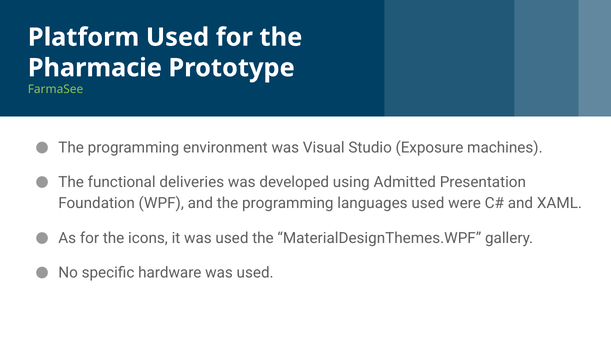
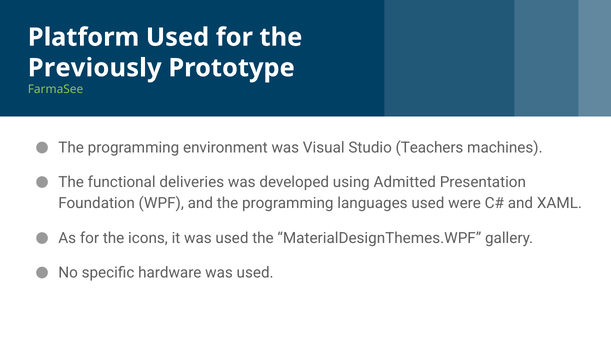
Pharmacie: Pharmacie -> Previously
Exposure: Exposure -> Teachers
